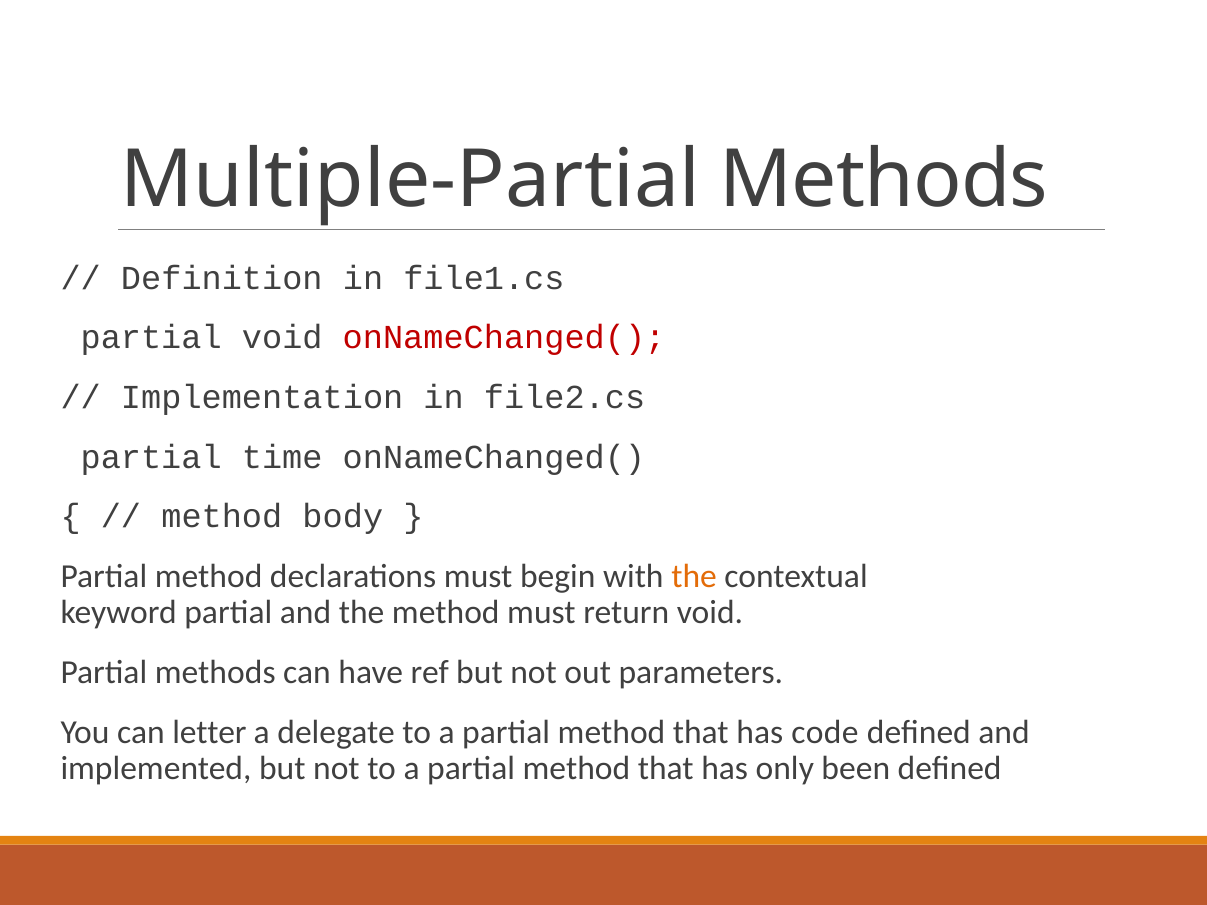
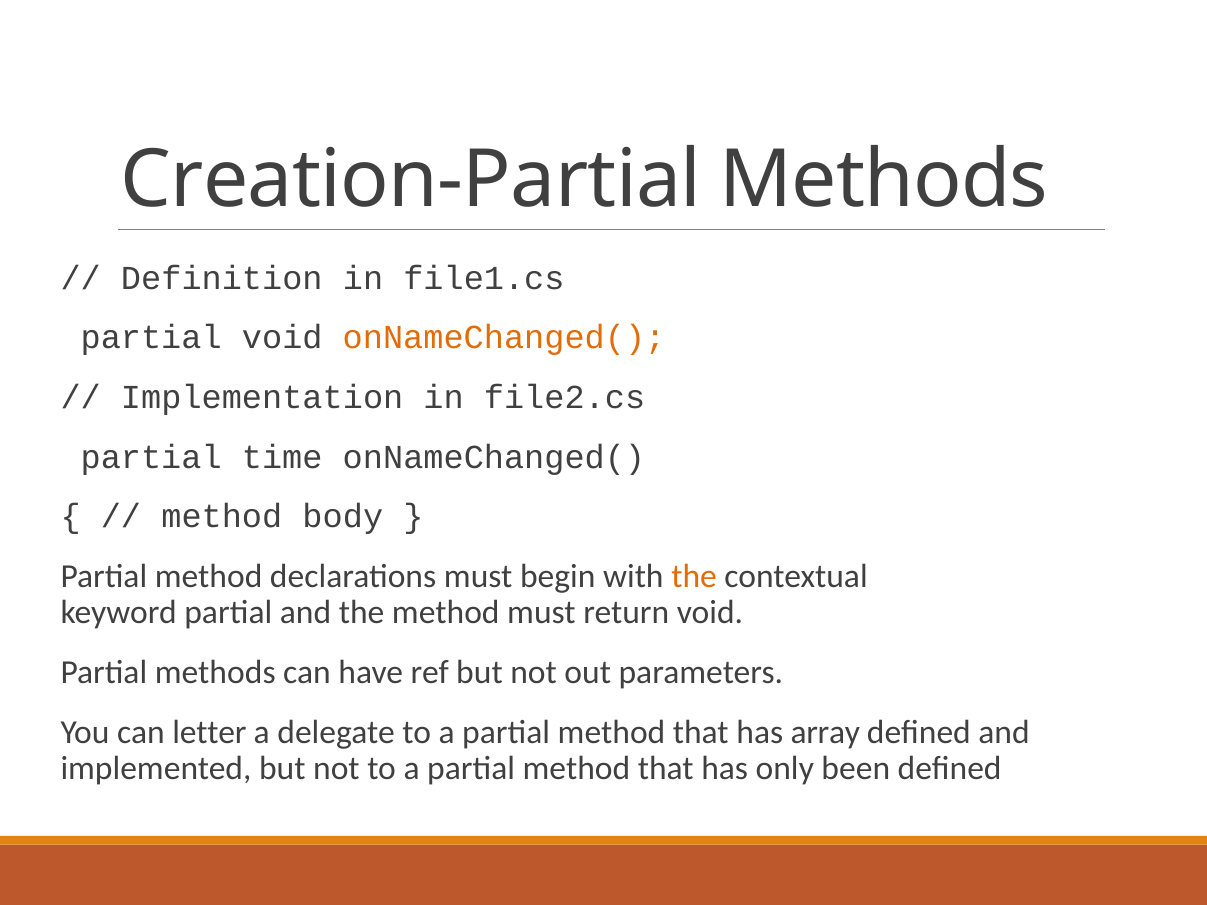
Multiple-Partial: Multiple-Partial -> Creation-Partial
onNameChanged( at (504, 338) colour: red -> orange
code: code -> array
